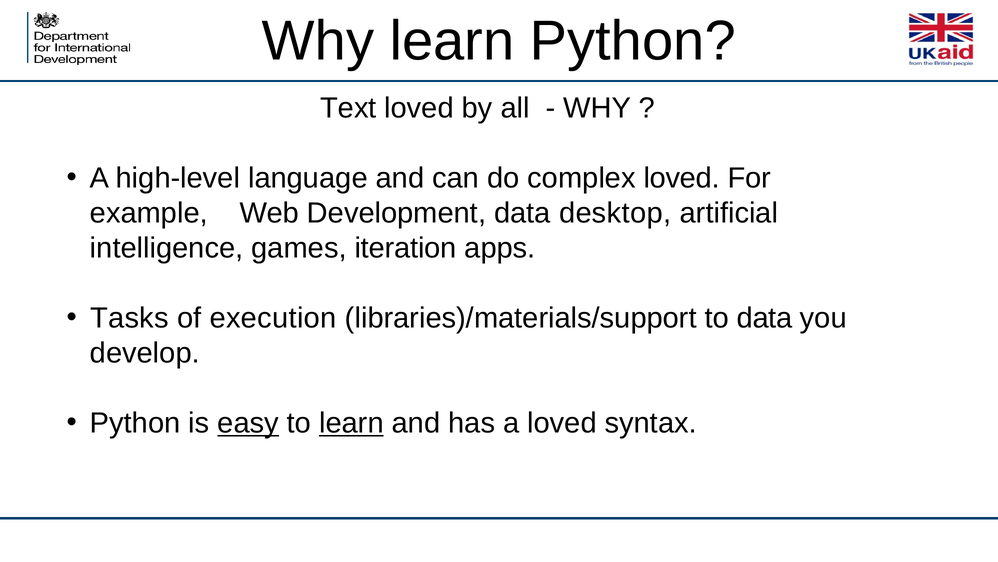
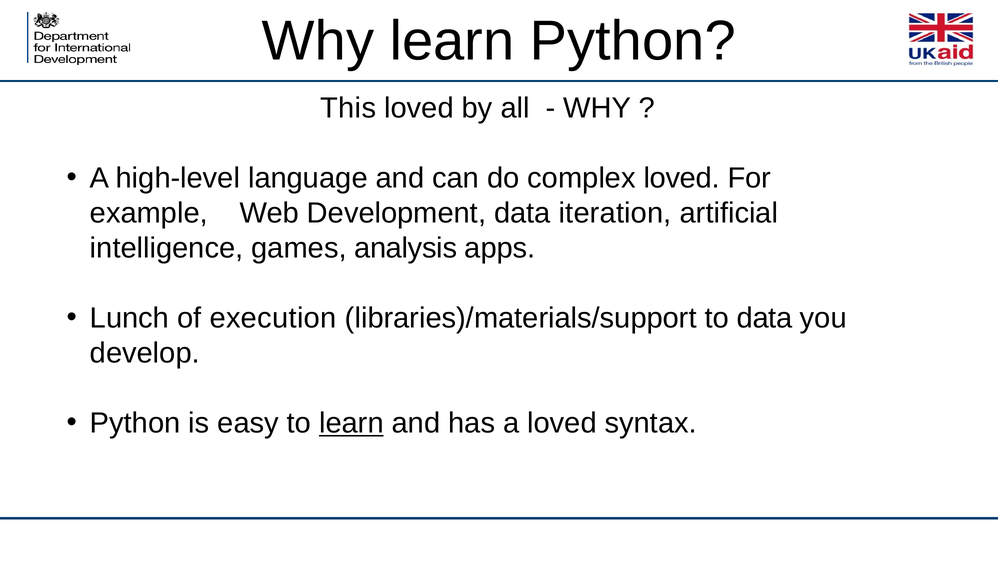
Text: Text -> This
desktop: desktop -> iteration
iteration: iteration -> analysis
Tasks: Tasks -> Lunch
easy underline: present -> none
